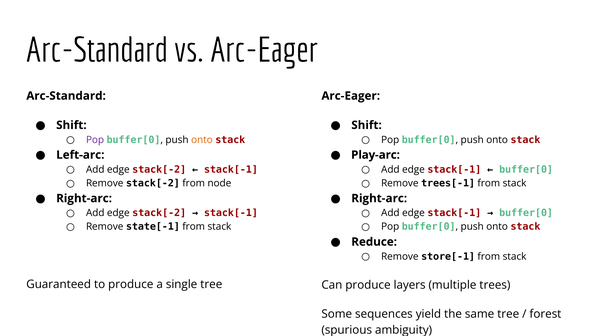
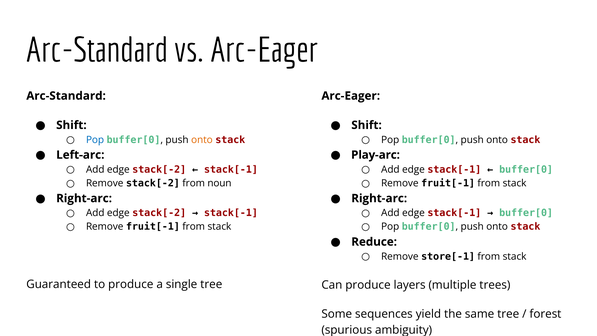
Pop at (95, 140) colour: purple -> blue
node: node -> noun
trees[-1 at (448, 183): trees[-1 -> fruit[-1
state[-1 at (153, 227): state[-1 -> fruit[-1
